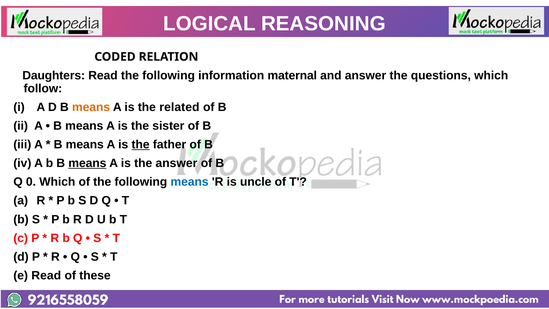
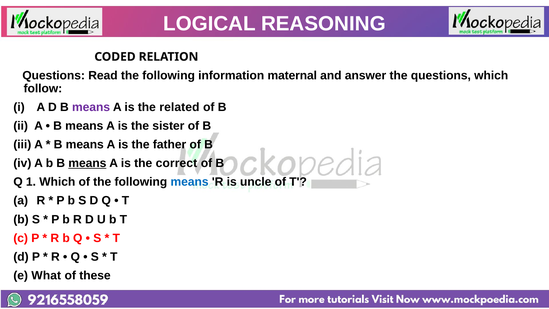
Daughters at (54, 75): Daughters -> Questions
means at (91, 107) colour: orange -> purple
the at (141, 144) underline: present -> none
the answer: answer -> correct
0: 0 -> 1
e Read: Read -> What
